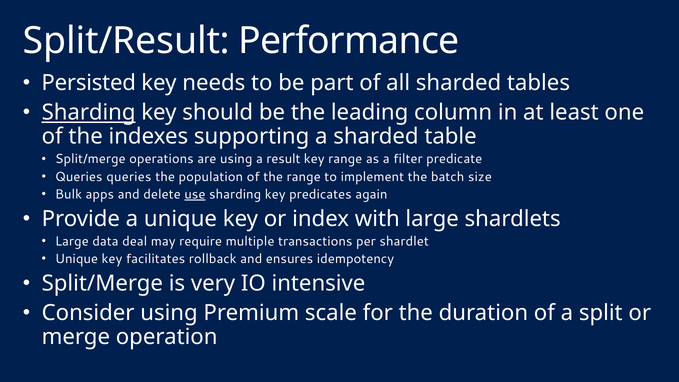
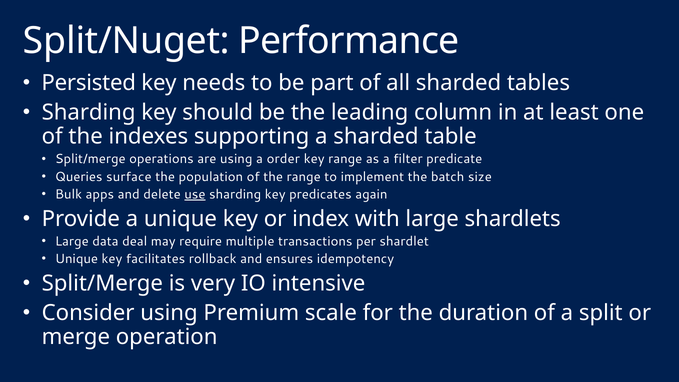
Split/Result: Split/Result -> Split/Nuget
Sharding at (89, 113) underline: present -> none
result: result -> order
Queries queries: queries -> surface
